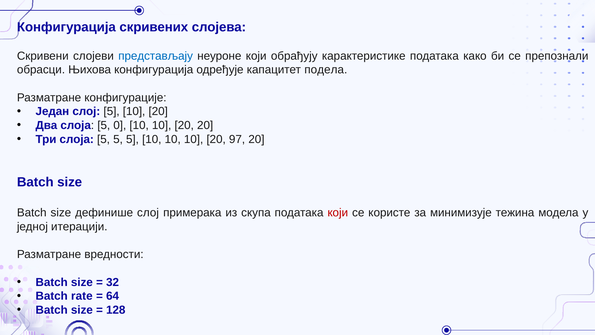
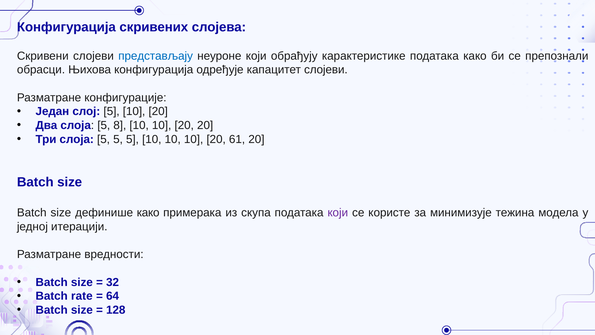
капацитет подела: подела -> слојеви
0: 0 -> 8
97: 97 -> 61
дефинише слој: слој -> како
који at (338, 213) colour: red -> purple
